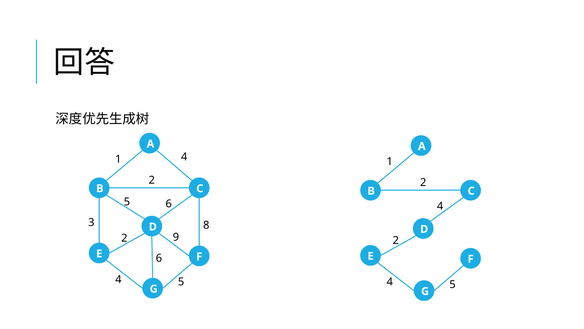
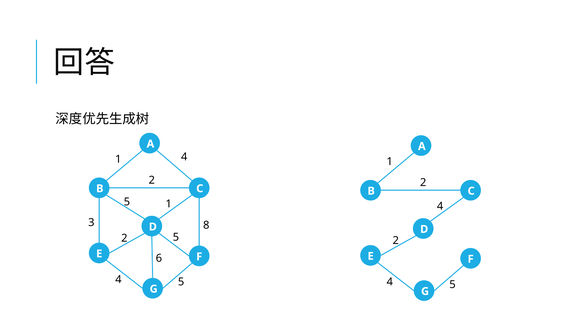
5 6: 6 -> 1
2 9: 9 -> 5
